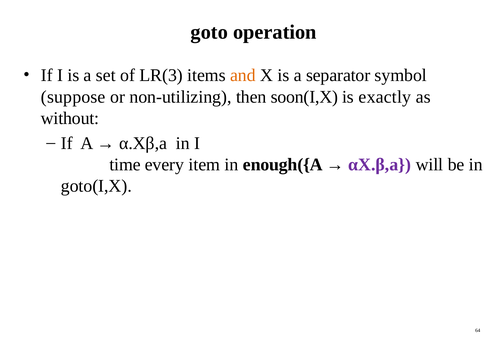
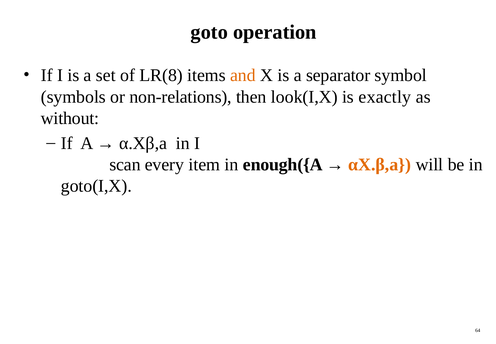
LR(3: LR(3 -> LR(8
suppose: suppose -> symbols
non-utilizing: non-utilizing -> non-relations
soon(I,X: soon(I,X -> look(I,X
time: time -> scan
αX.β,a colour: purple -> orange
